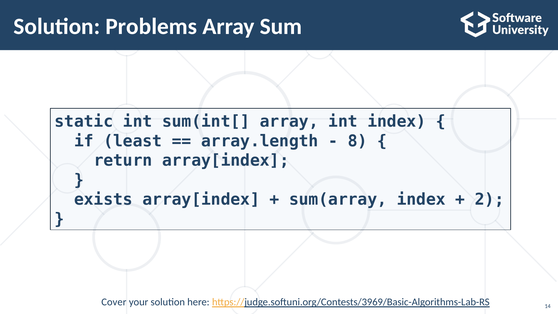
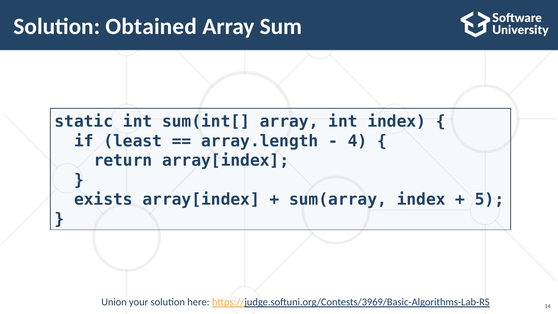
Problems: Problems -> Obtained
8: 8 -> 4
2: 2 -> 5
Cover: Cover -> Union
